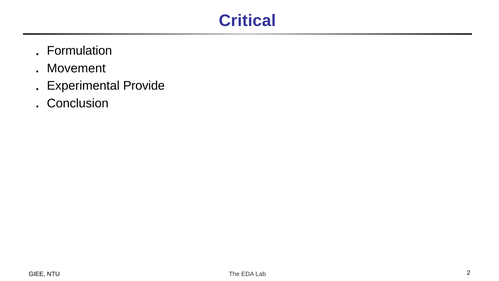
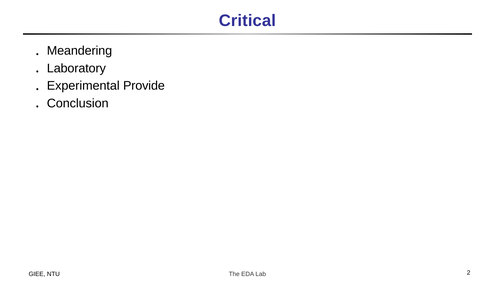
Formulation: Formulation -> Meandering
Movement: Movement -> Laboratory
